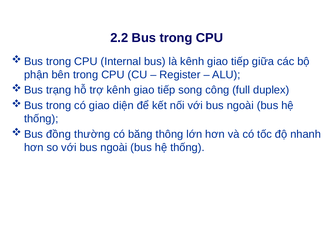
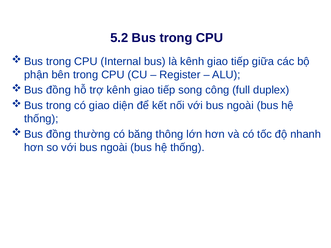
2.2: 2.2 -> 5.2
trạng at (59, 90): trạng -> đồng
